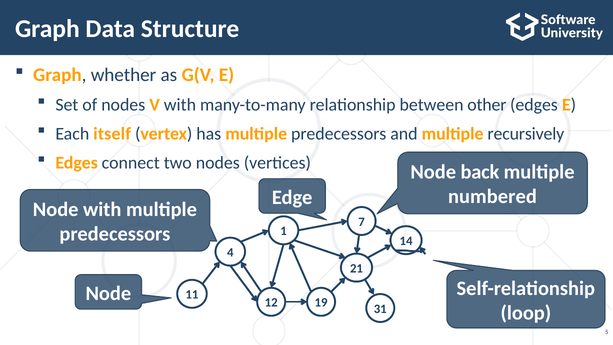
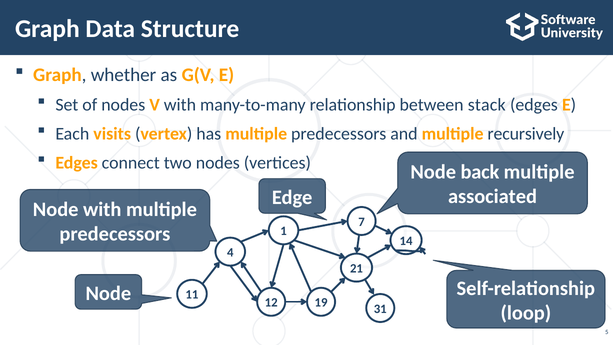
other: other -> stack
itself: itself -> visits
numbered: numbered -> associated
